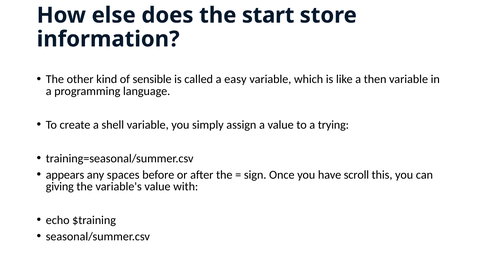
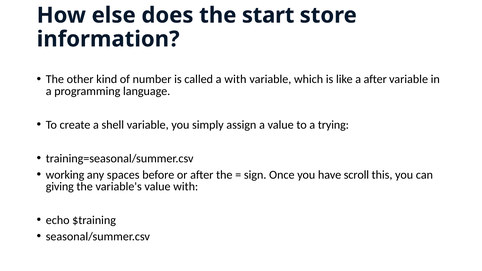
sensible: sensible -> number
a easy: easy -> with
a then: then -> after
appears: appears -> working
